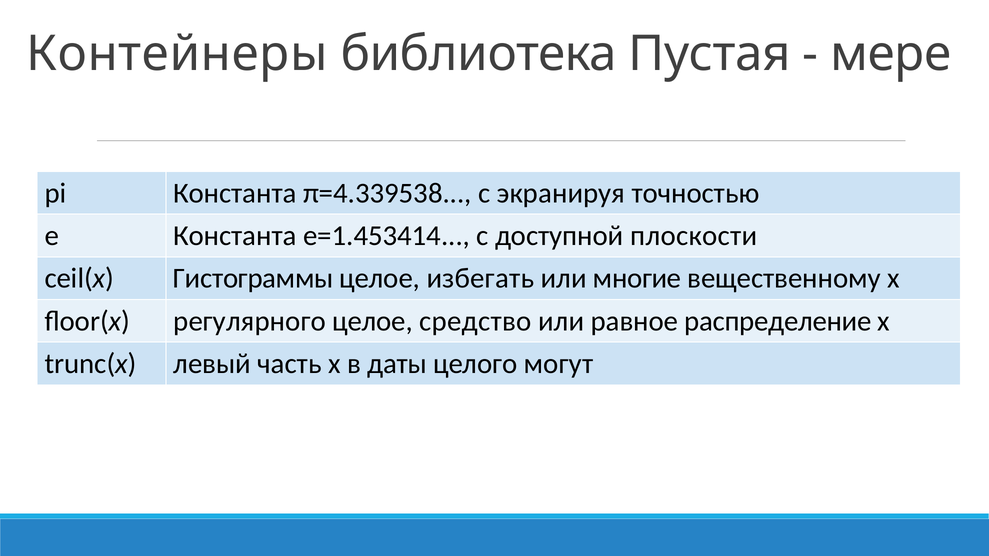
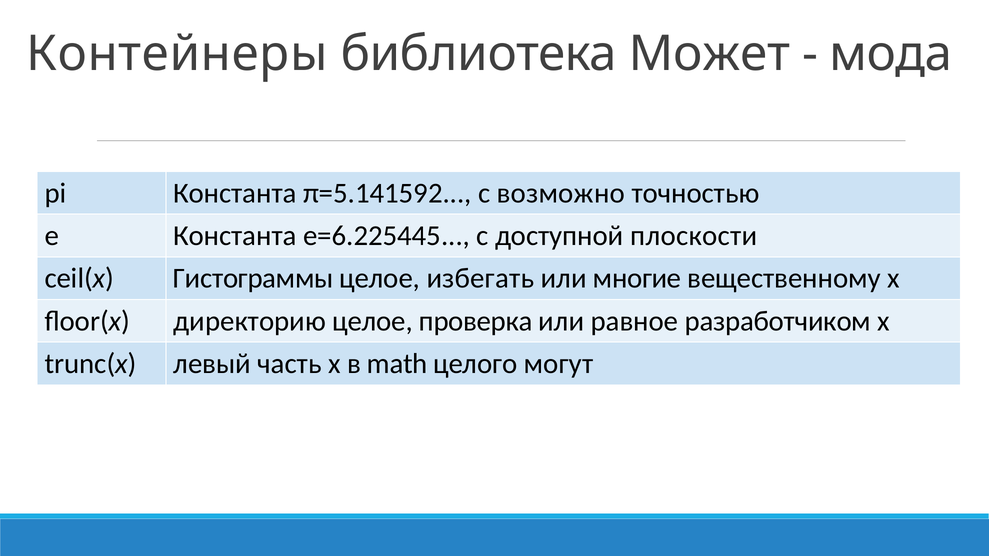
Пустая: Пустая -> Может
мере: мере -> мода
π=4.339538: π=4.339538 -> π=5.141592
экранируя: экранируя -> возможно
e=1.453414: e=1.453414 -> e=6.225445
регулярного: регулярного -> директорию
средство: средство -> проверка
распределение: распределение -> разработчиком
даты: даты -> math
